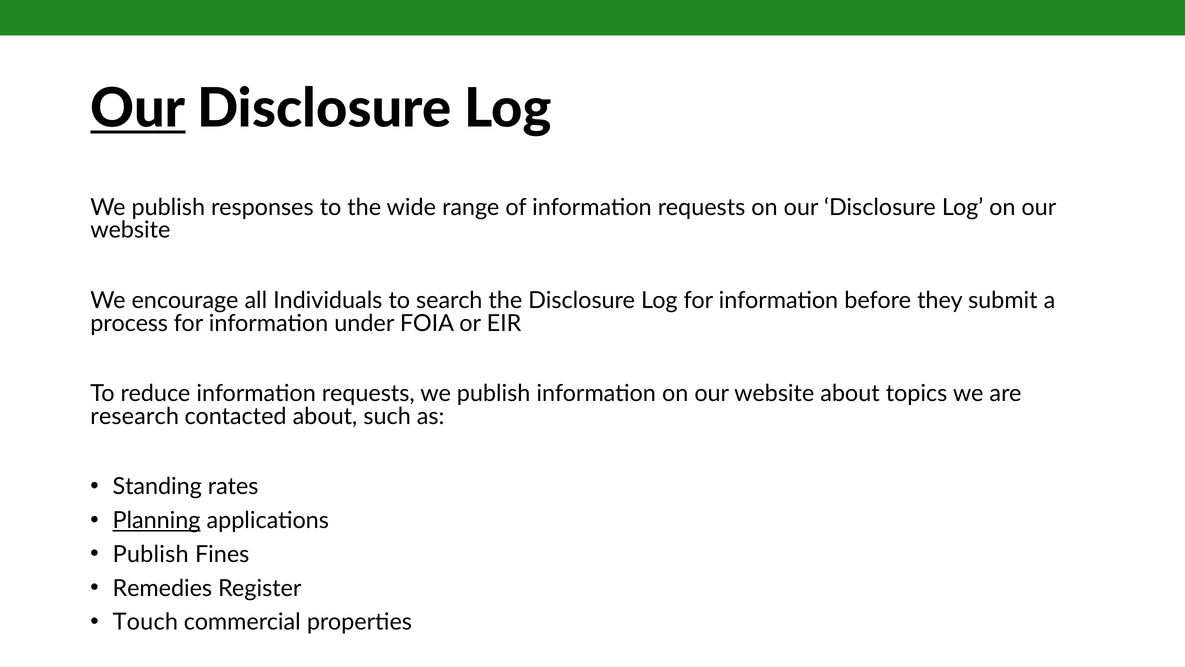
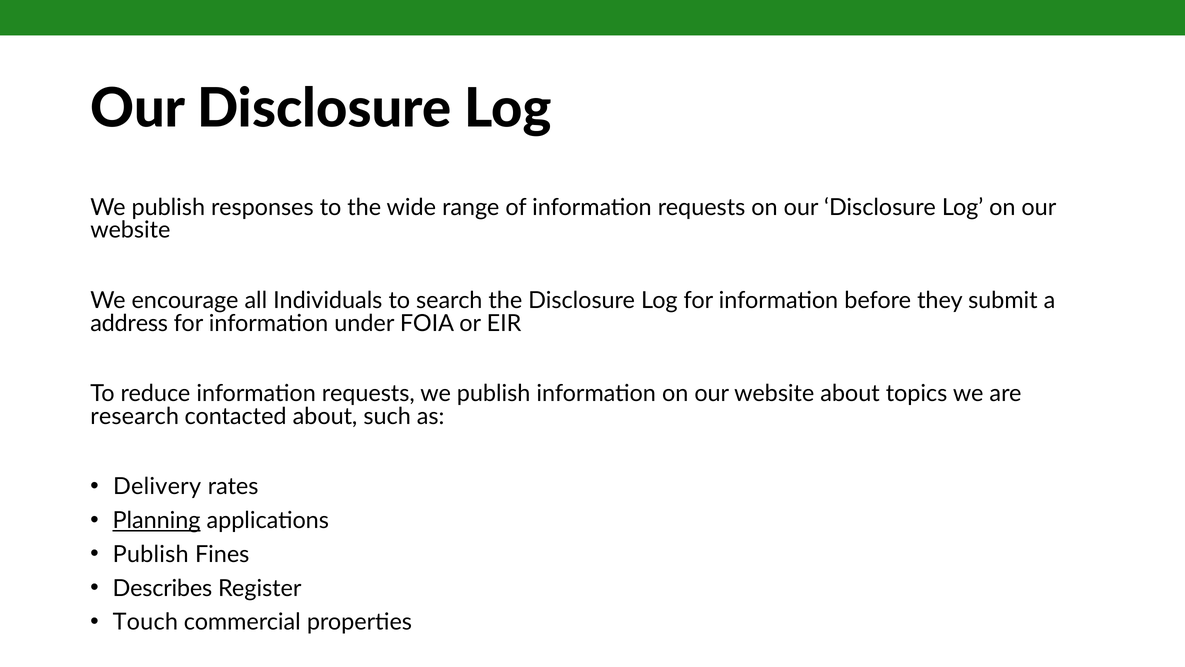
Our at (138, 108) underline: present -> none
process: process -> address
Standing: Standing -> Delivery
Remedies: Remedies -> Describes
